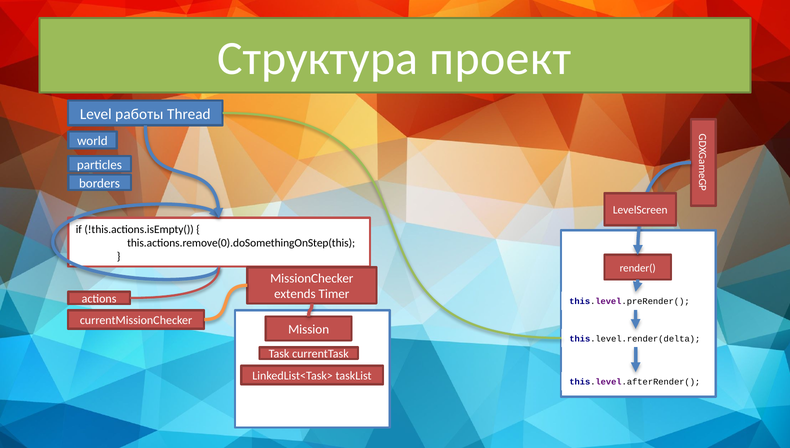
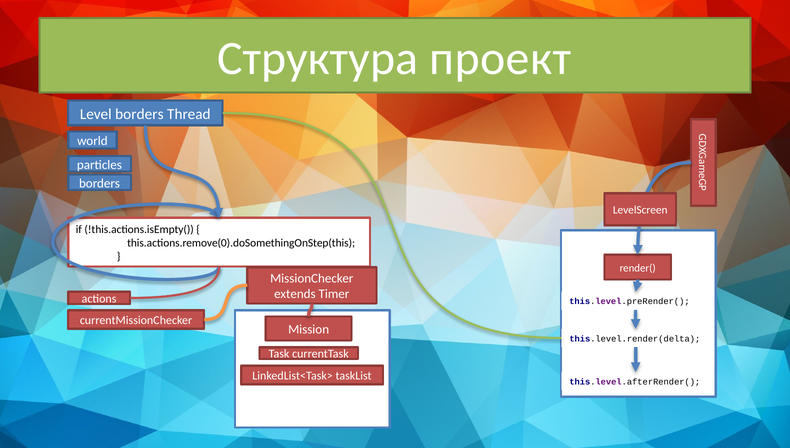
Level работы: работы -> borders
